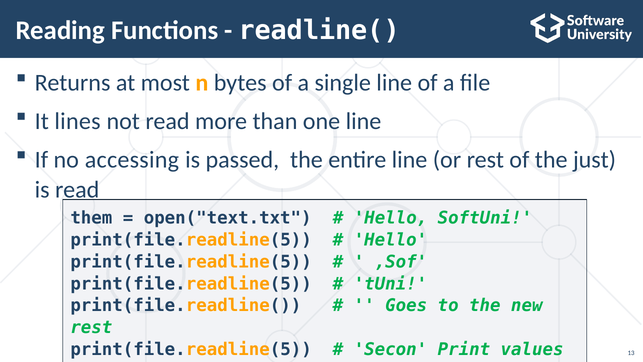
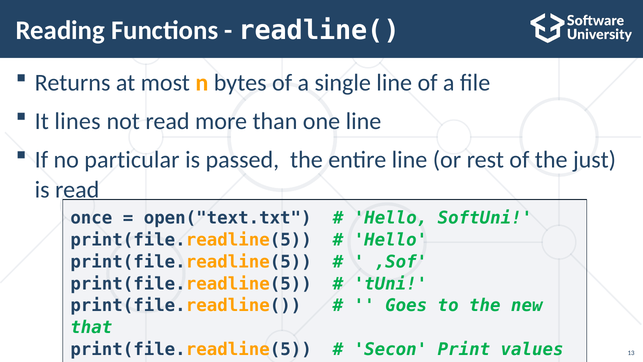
accessing: accessing -> particular
them: them -> once
rest at (91, 327): rest -> that
